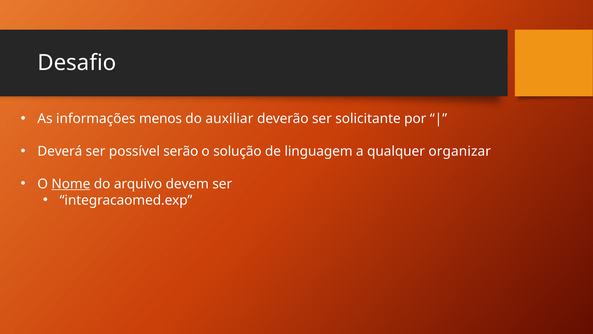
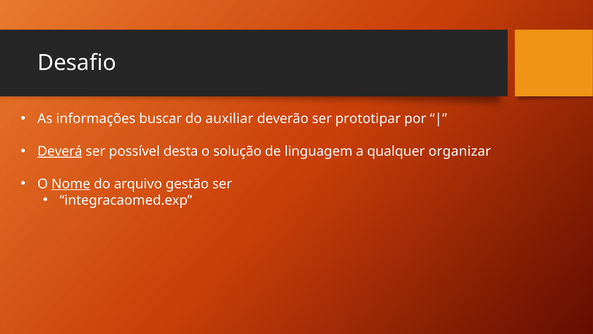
menos: menos -> buscar
solicitante: solicitante -> prototipar
Deverá underline: none -> present
serão: serão -> desta
devem: devem -> gestão
